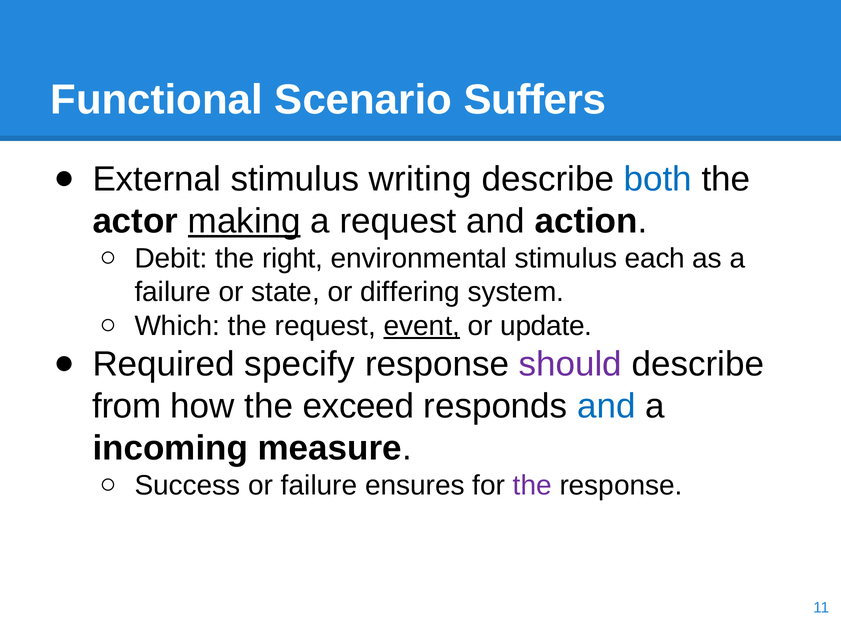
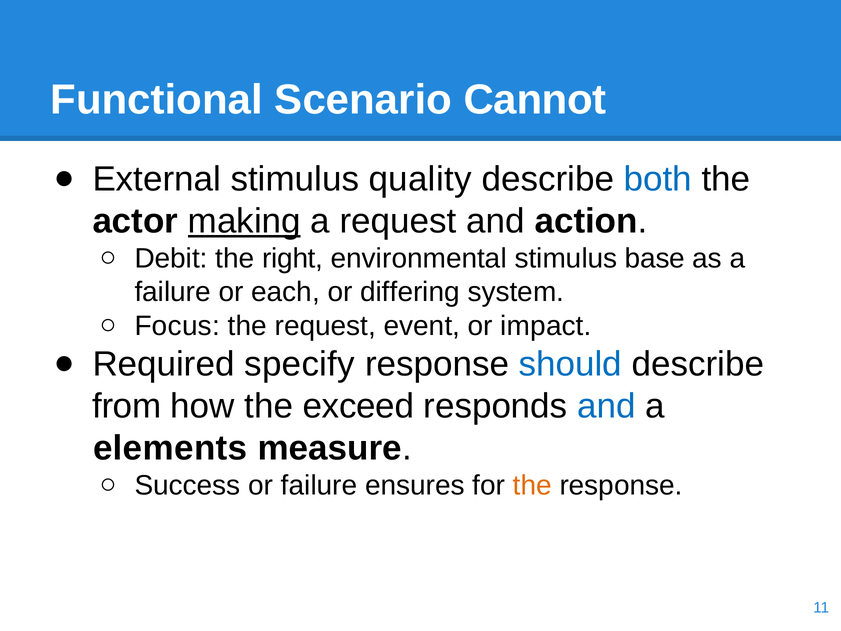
Suffers: Suffers -> Cannot
writing: writing -> quality
each: each -> base
state: state -> each
Which: Which -> Focus
event underline: present -> none
update: update -> impact
should colour: purple -> blue
incoming: incoming -> elements
the at (532, 486) colour: purple -> orange
